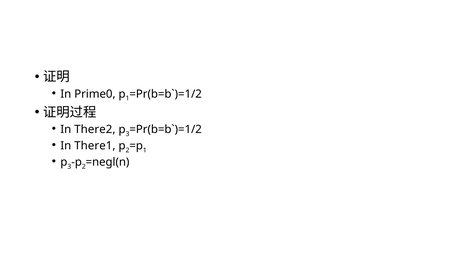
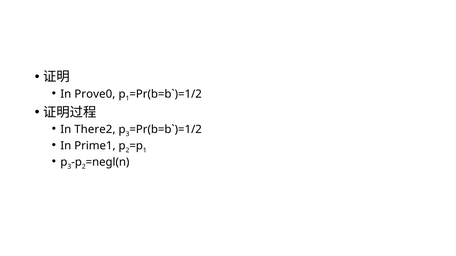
Prime0: Prime0 -> Prove0
There1: There1 -> Prime1
